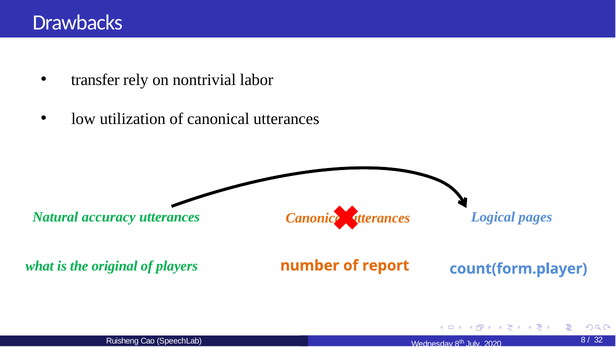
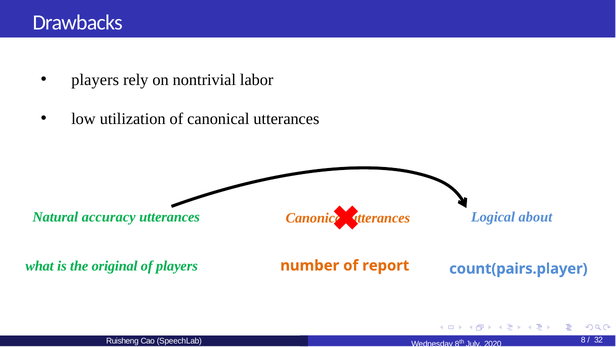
transfer at (95, 80): transfer -> players
pages: pages -> about
count(form.player: count(form.player -> count(pairs.player
